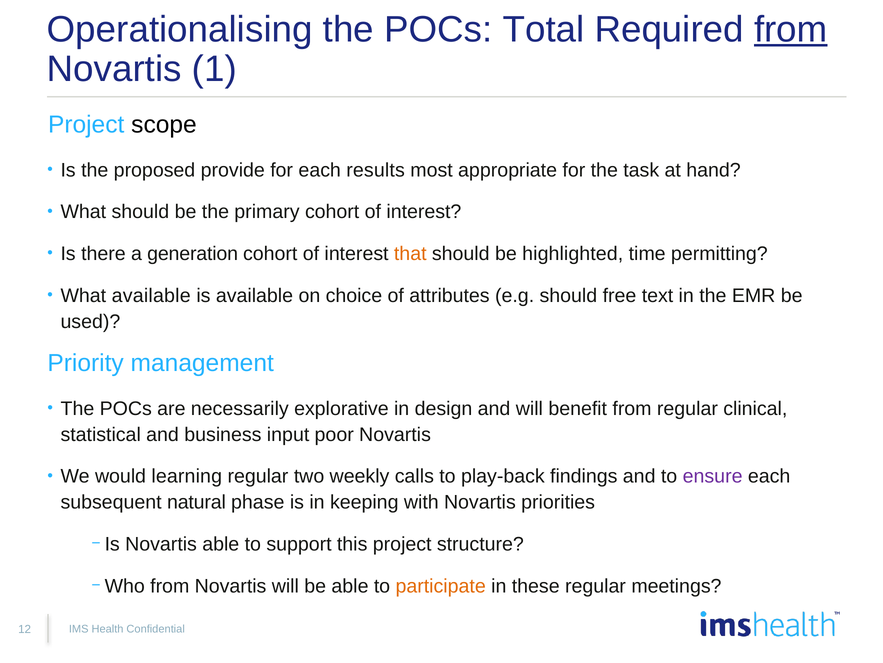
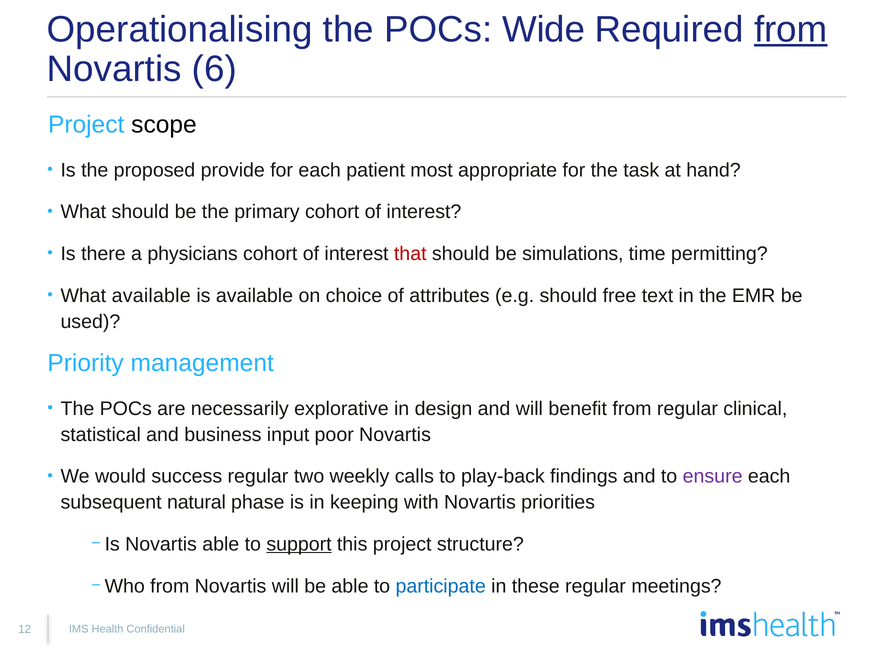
Total: Total -> Wide
1: 1 -> 6
results: results -> patient
generation: generation -> physicians
that colour: orange -> red
highlighted: highlighted -> simulations
learning: learning -> success
support underline: none -> present
participate colour: orange -> blue
